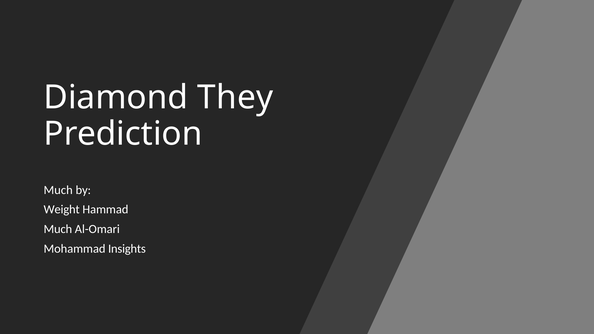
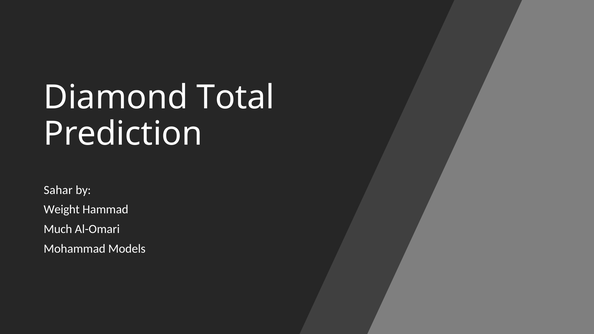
They: They -> Total
Much at (58, 190): Much -> Sahar
Insights: Insights -> Models
